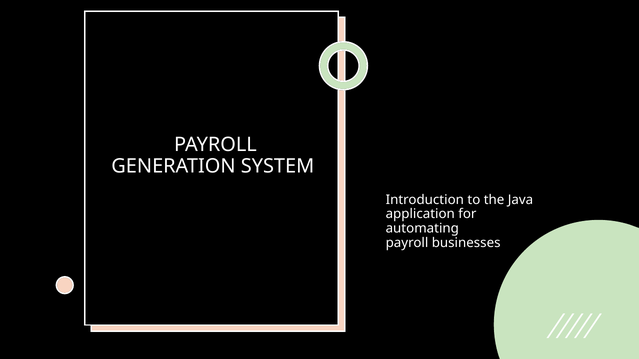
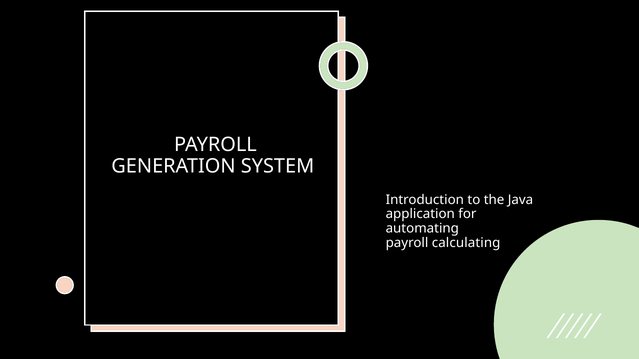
businesses: businesses -> calculating
